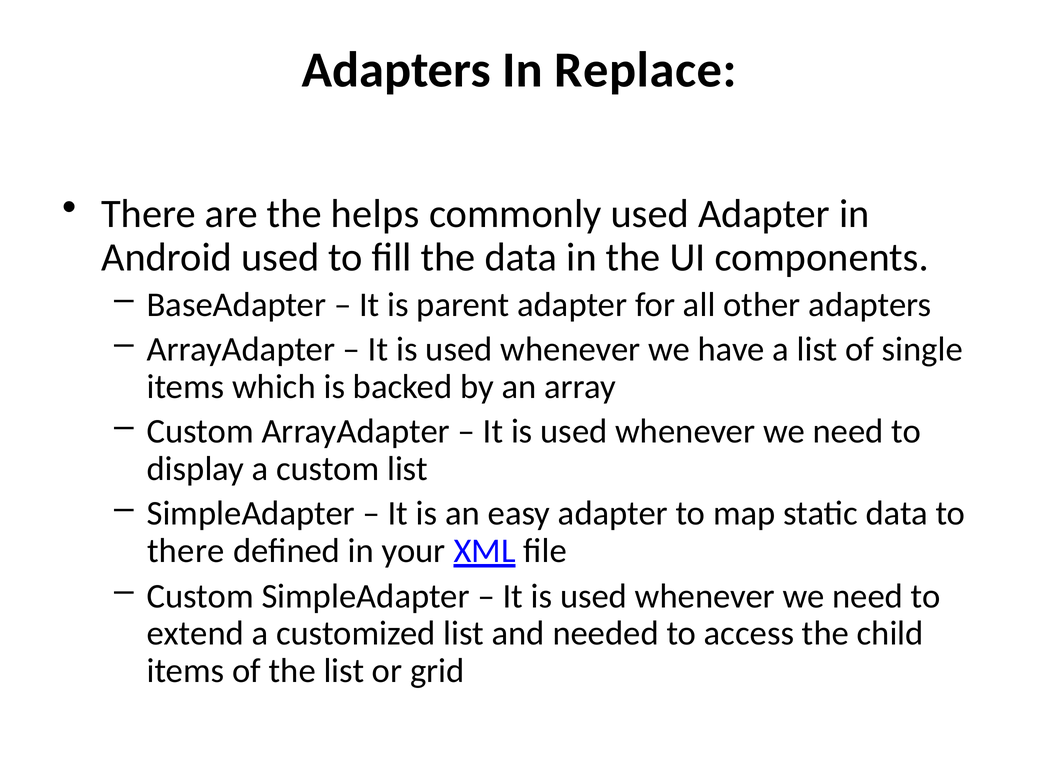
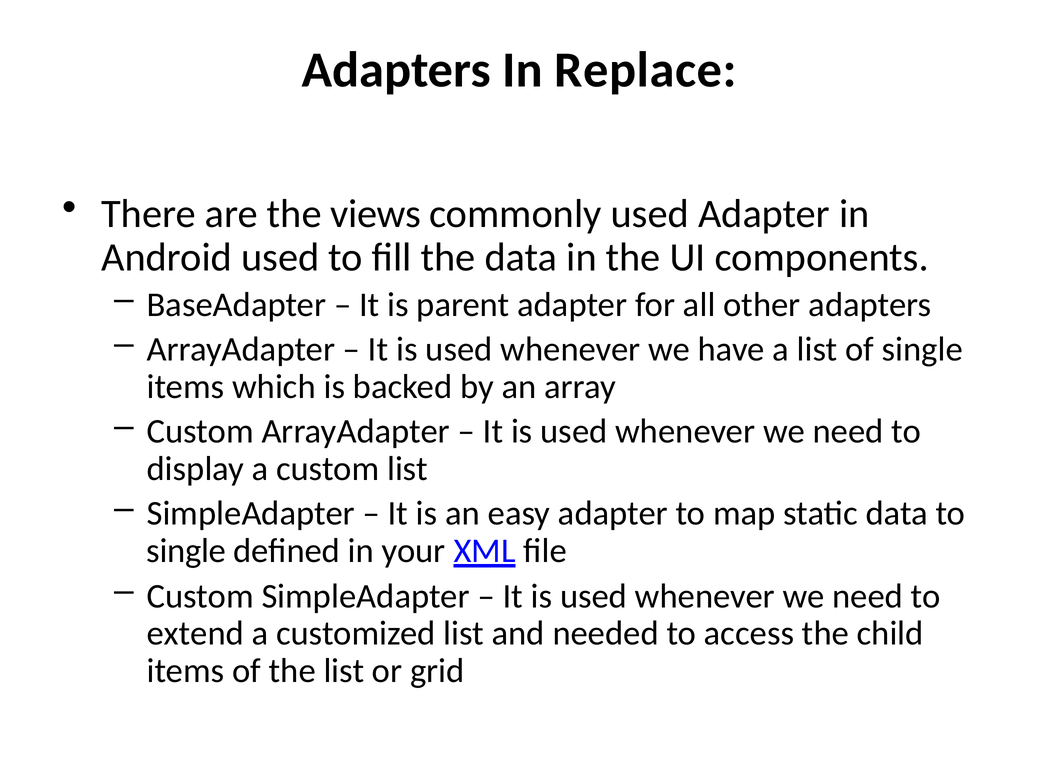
helps: helps -> views
there at (186, 551): there -> single
